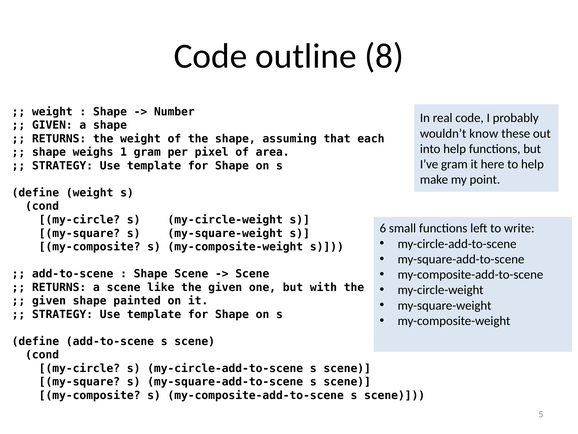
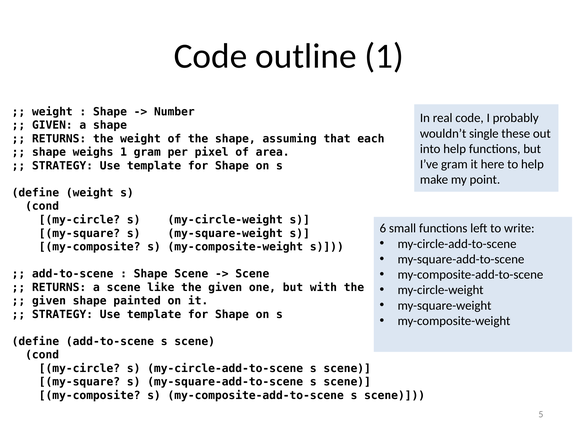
outline 8: 8 -> 1
know: know -> single
